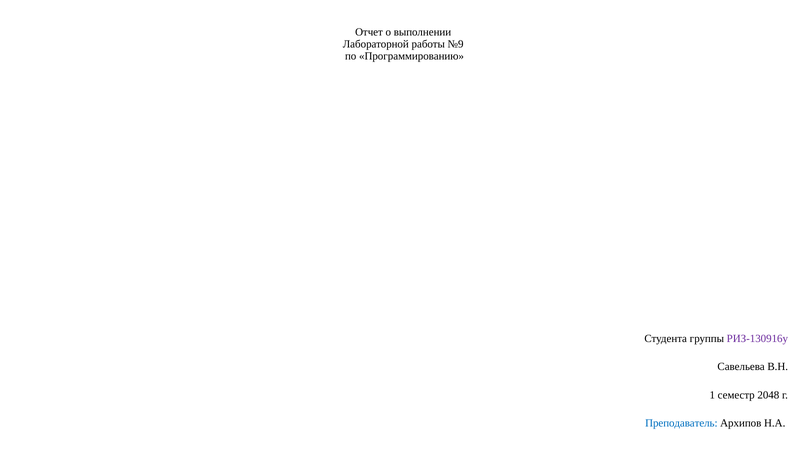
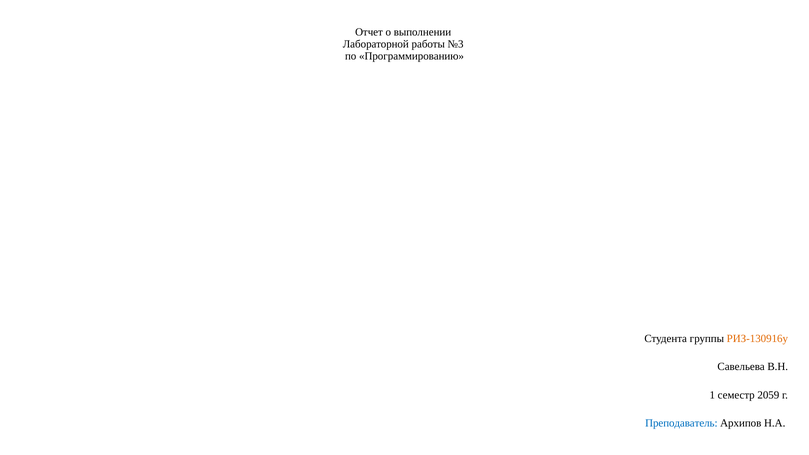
№9: №9 -> №3
РИЗ-130916у colour: purple -> orange
2048: 2048 -> 2059
